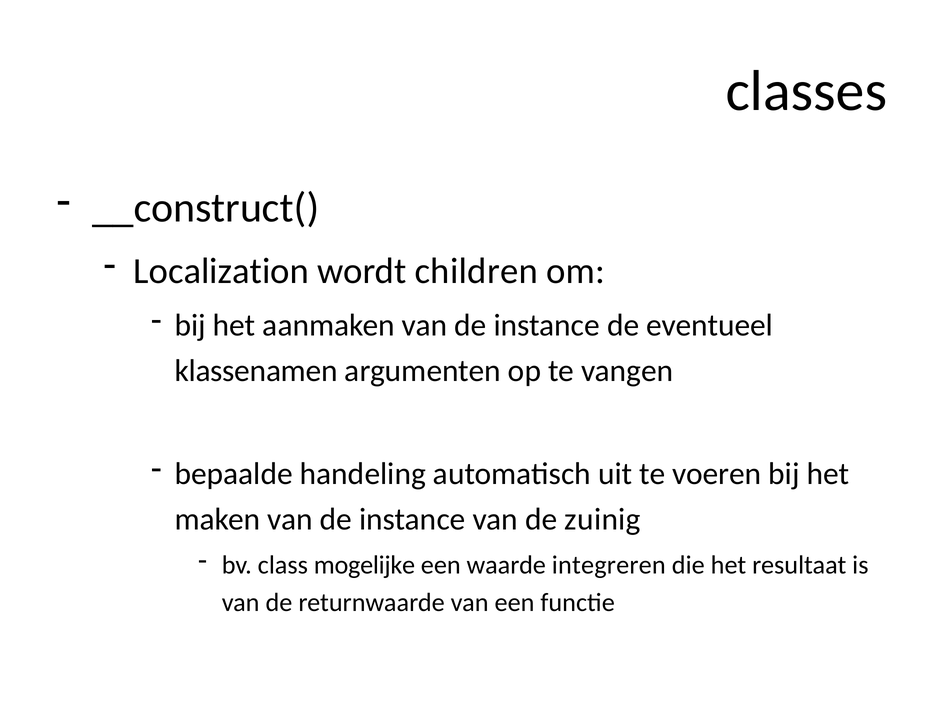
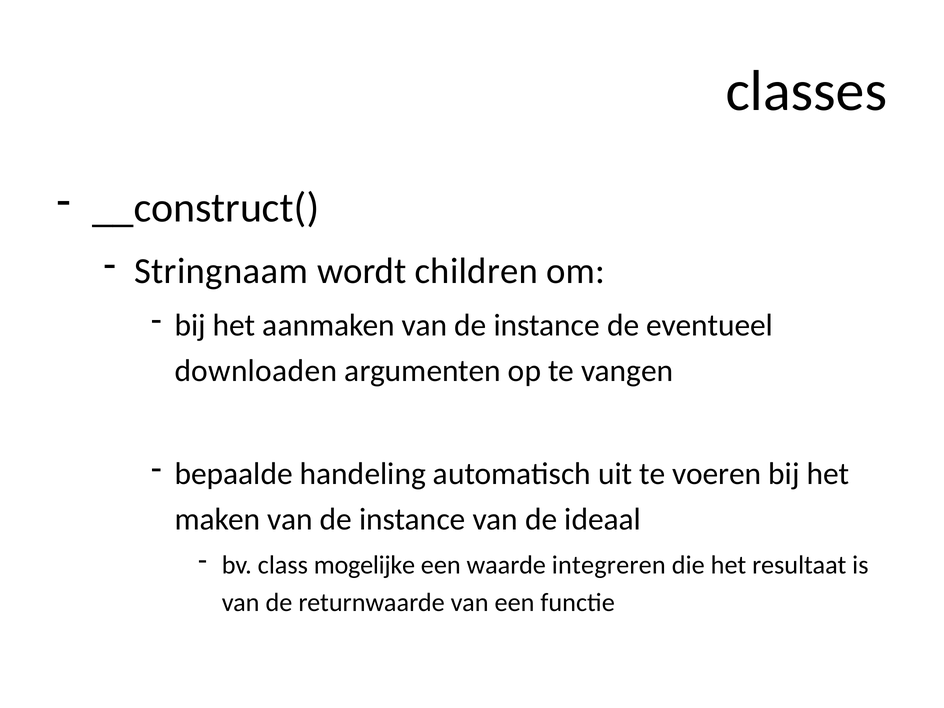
Localization: Localization -> Stringnaam
klassenamen: klassenamen -> downloaden
zuinig: zuinig -> ideaal
